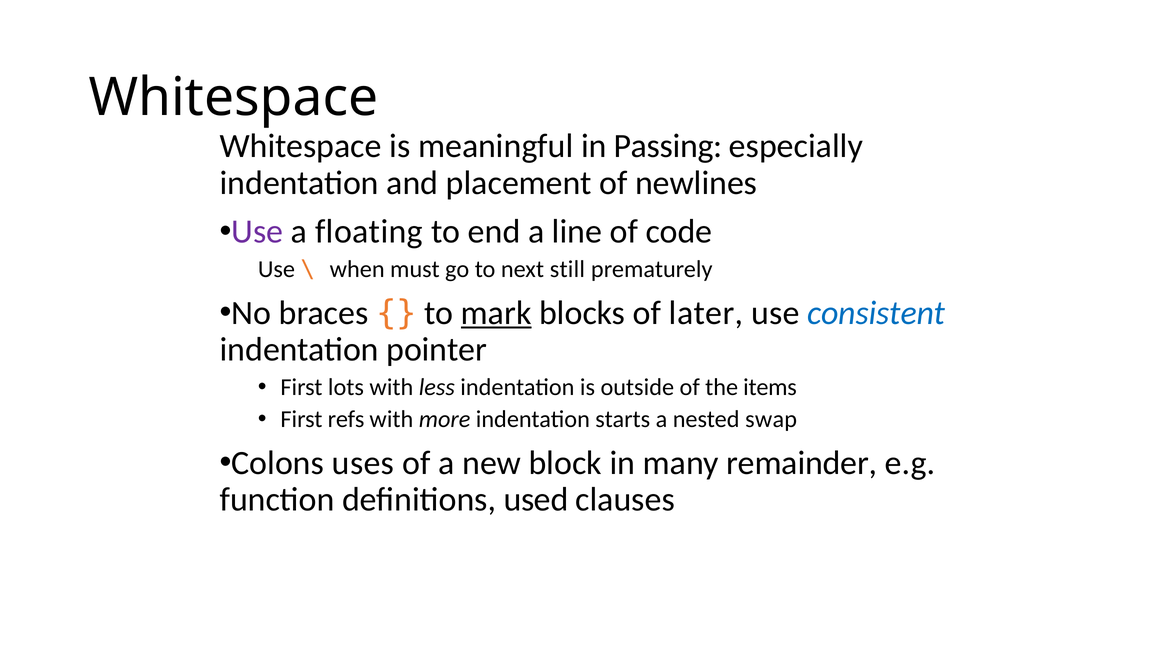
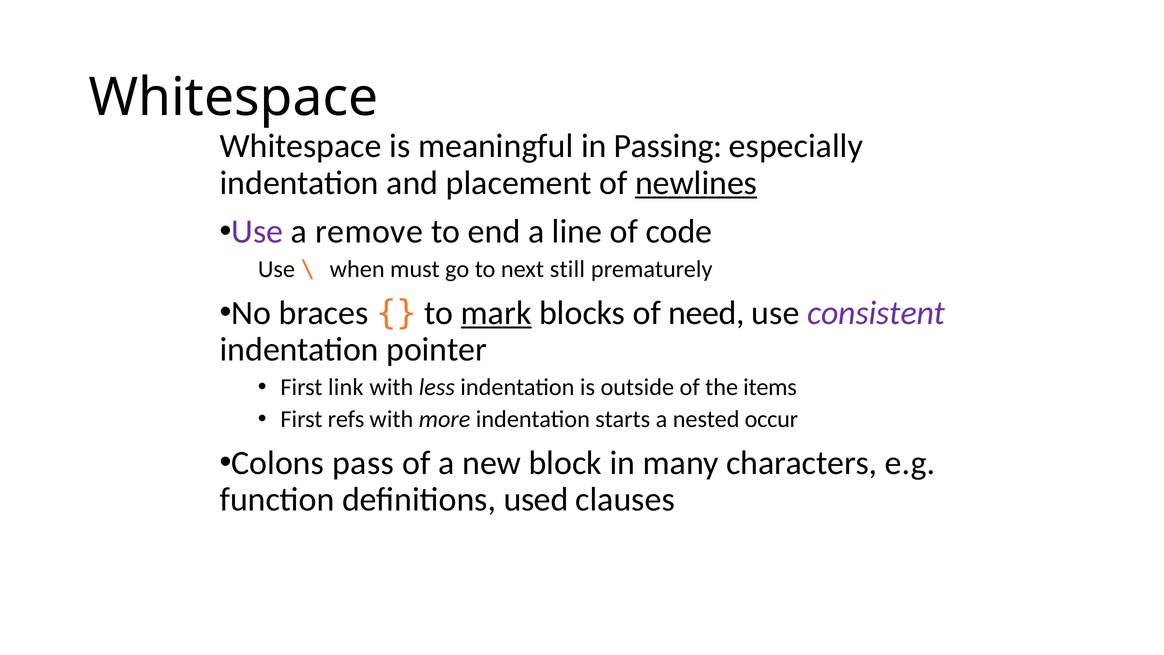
newlines underline: none -> present
floating: floating -> remove
later: later -> need
consistent colour: blue -> purple
lots: lots -> link
swap: swap -> occur
uses: uses -> pass
remainder: remainder -> characters
